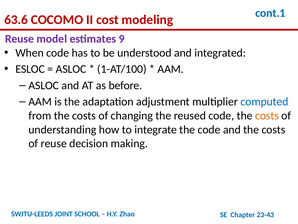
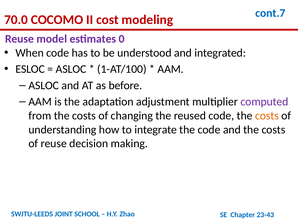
cont.1: cont.1 -> cont.7
63.6: 63.6 -> 70.0
9: 9 -> 0
computed colour: blue -> purple
